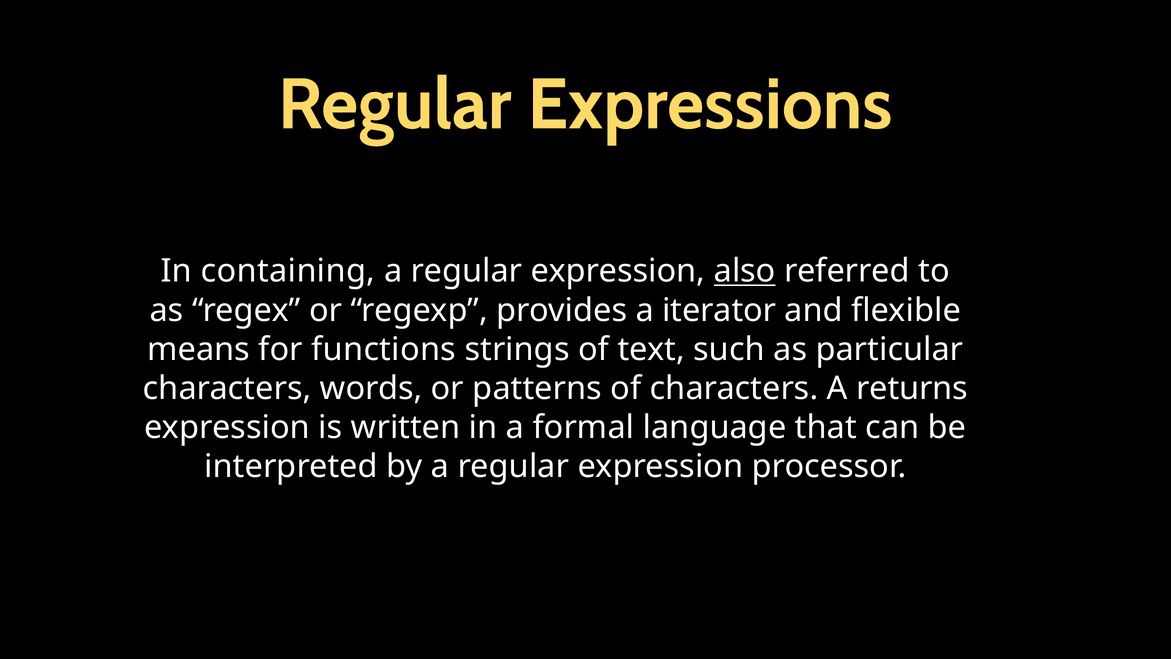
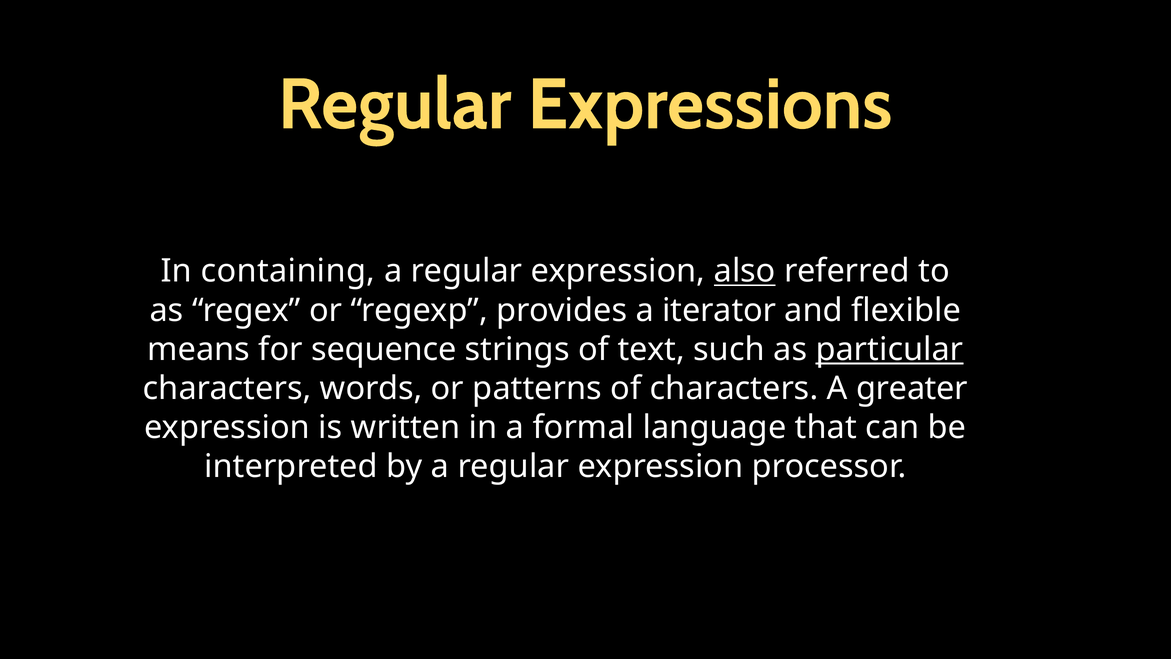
functions: functions -> sequence
particular underline: none -> present
returns: returns -> greater
